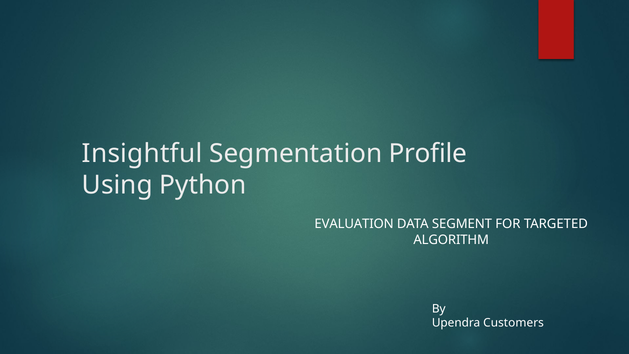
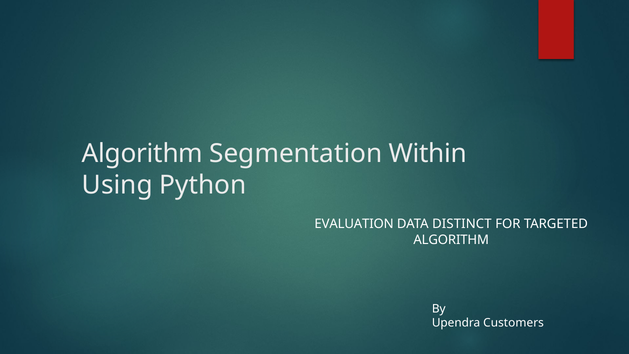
Insightful at (142, 154): Insightful -> Algorithm
Profile: Profile -> Within
SEGMENT: SEGMENT -> DISTINCT
